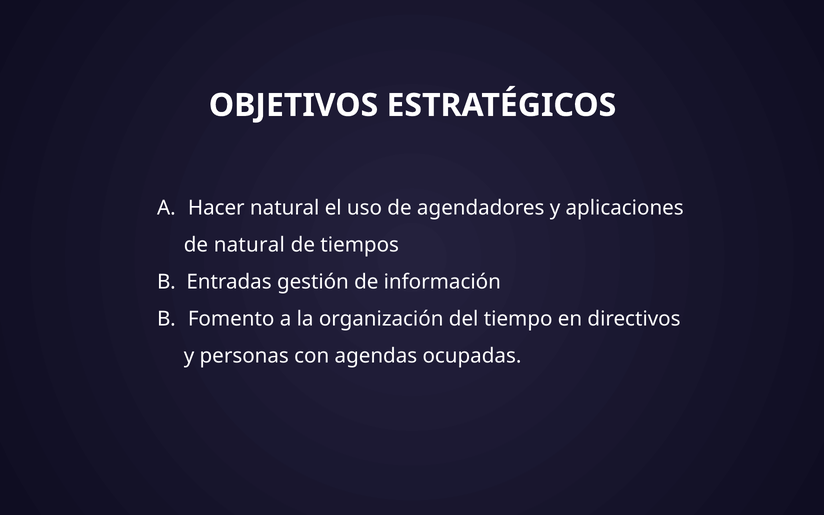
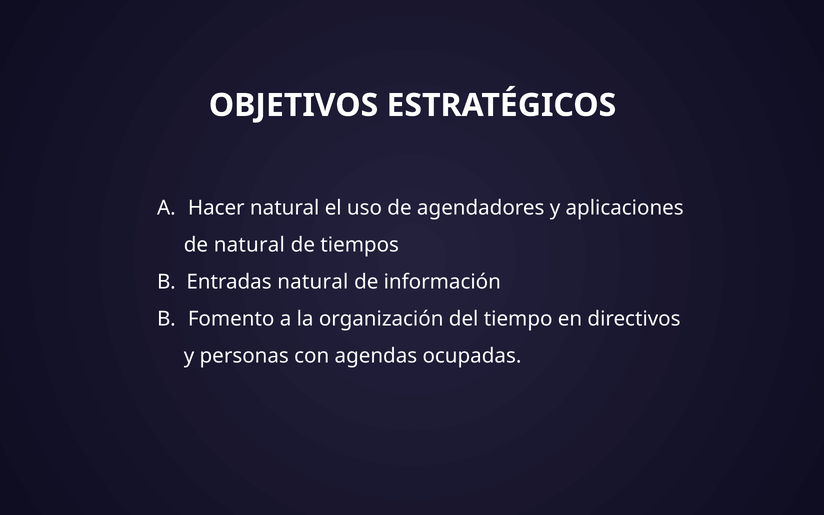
Entradas gestión: gestión -> natural
